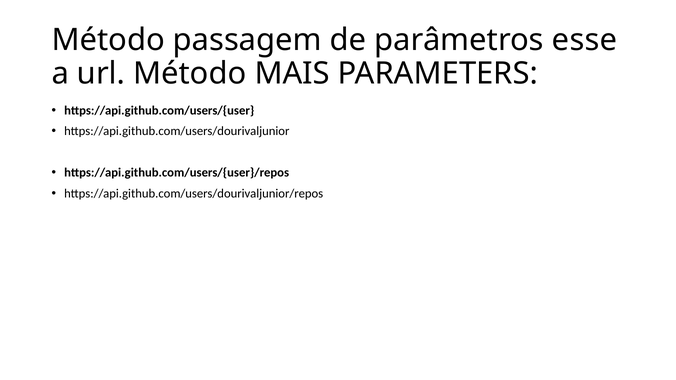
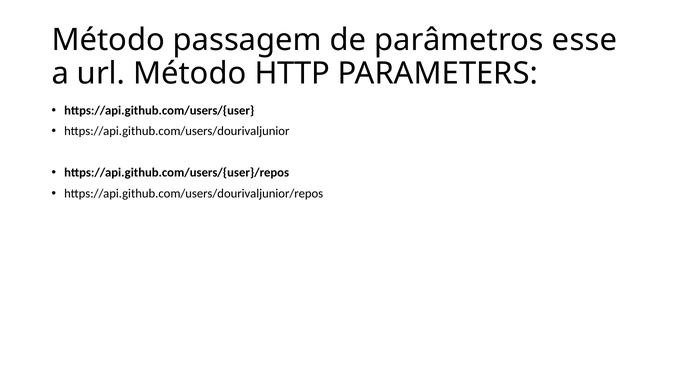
MAIS: MAIS -> HTTP
